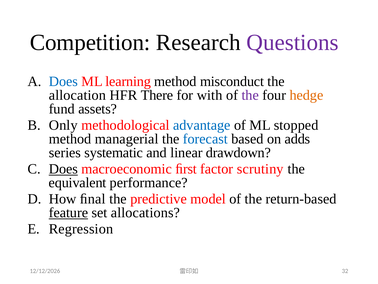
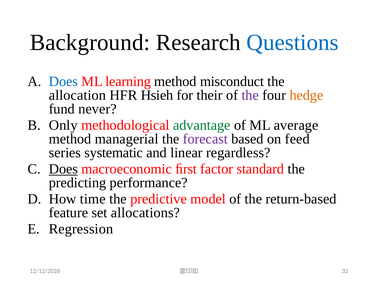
Competition: Competition -> Background
Questions colour: purple -> blue
There: There -> Hsieh
with: with -> their
assets: assets -> never
advantage colour: blue -> green
stopped: stopped -> average
forecast colour: blue -> purple
adds: adds -> feed
drawdown: drawdown -> regardless
scrutiny: scrutiny -> standard
equivalent: equivalent -> predicting
ﬁnal: ﬁnal -> time
feature underline: present -> none
